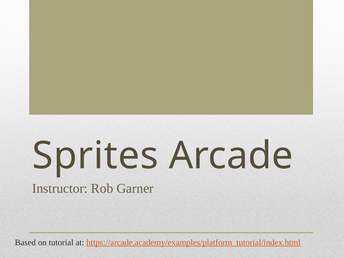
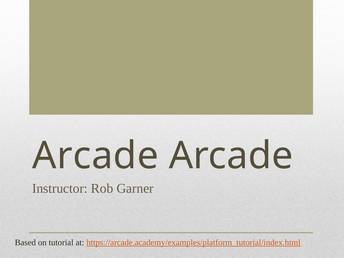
Sprites at (95, 156): Sprites -> Arcade
